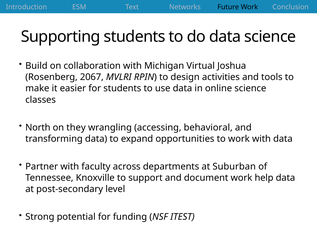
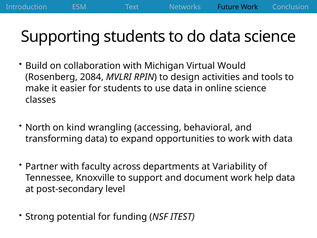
Joshua: Joshua -> Would
2067: 2067 -> 2084
they: they -> kind
Suburban: Suburban -> Variability
